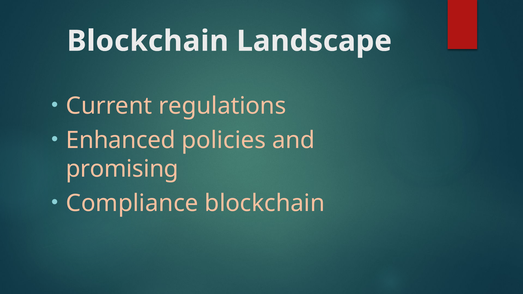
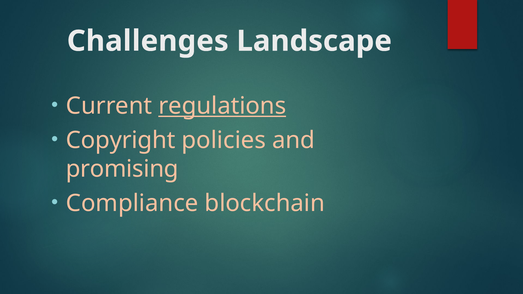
Blockchain at (148, 41): Blockchain -> Challenges
regulations underline: none -> present
Enhanced: Enhanced -> Copyright
